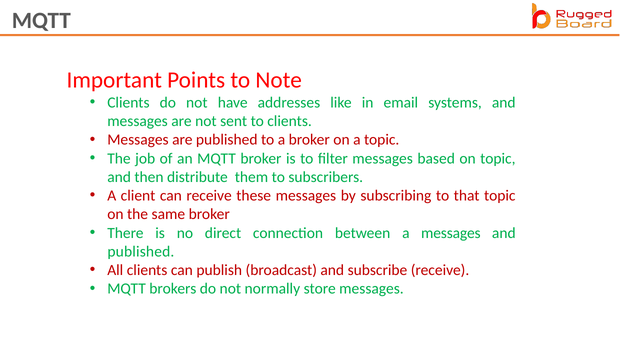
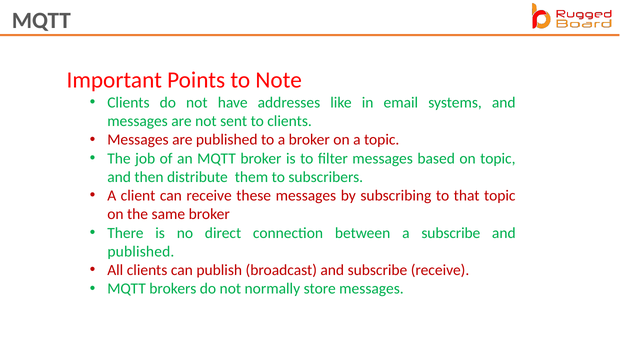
a messages: messages -> subscribe
